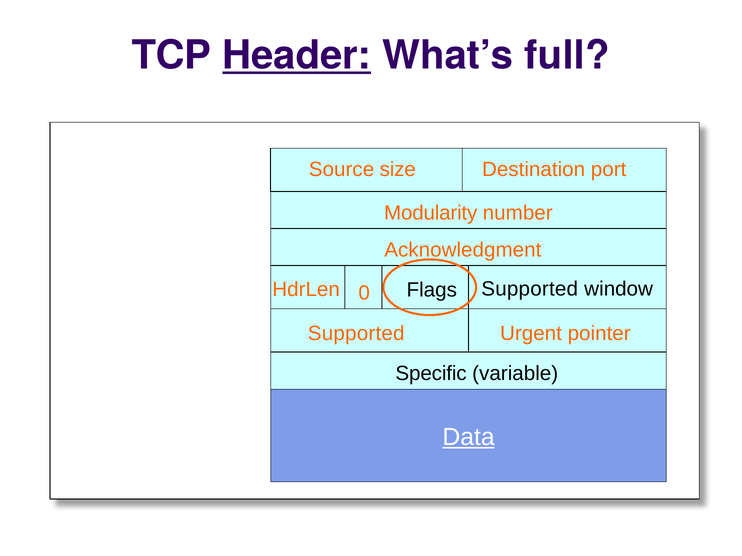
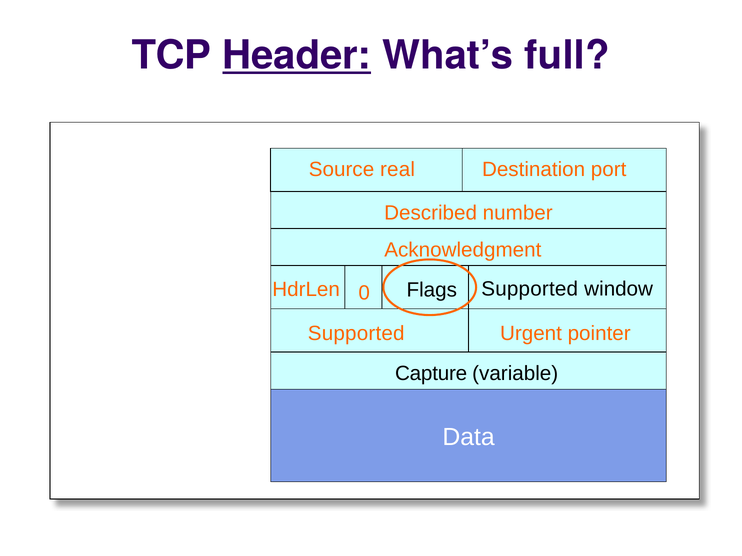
size: size -> real
Modularity: Modularity -> Described
Specific: Specific -> Capture
Data underline: present -> none
